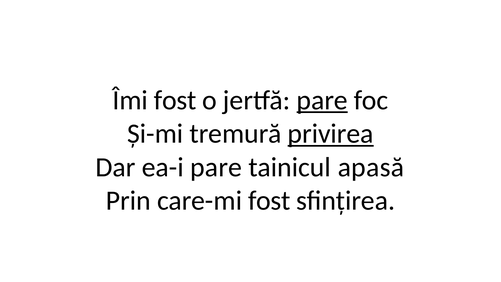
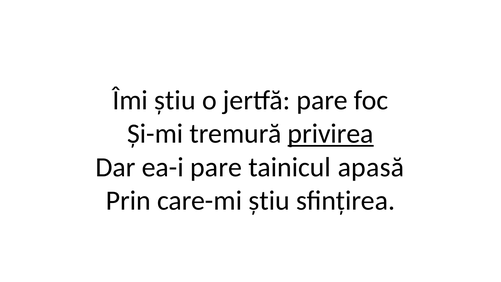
Îmi fost: fost -> știu
pare at (322, 100) underline: present -> none
care-mi fost: fost -> știu
